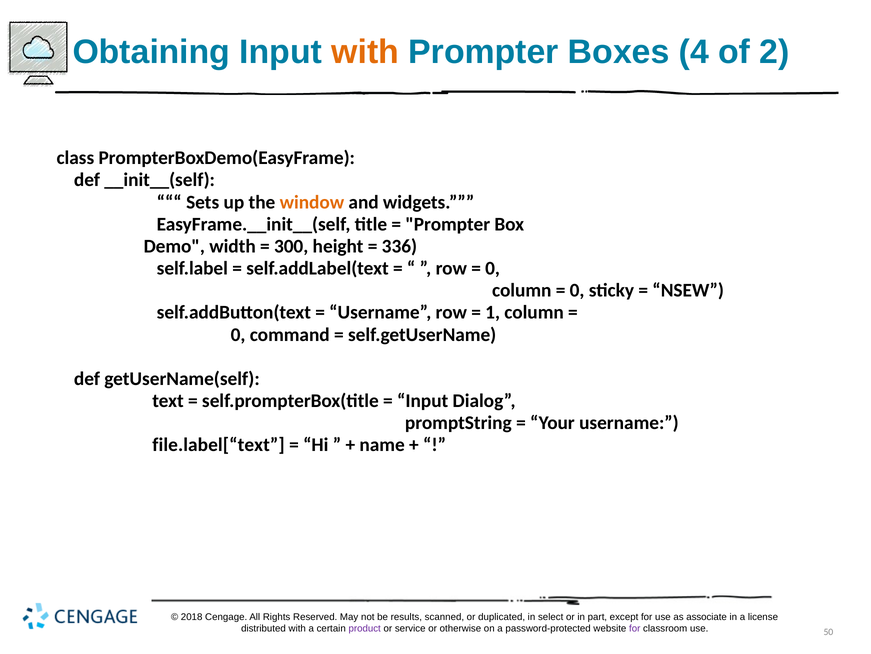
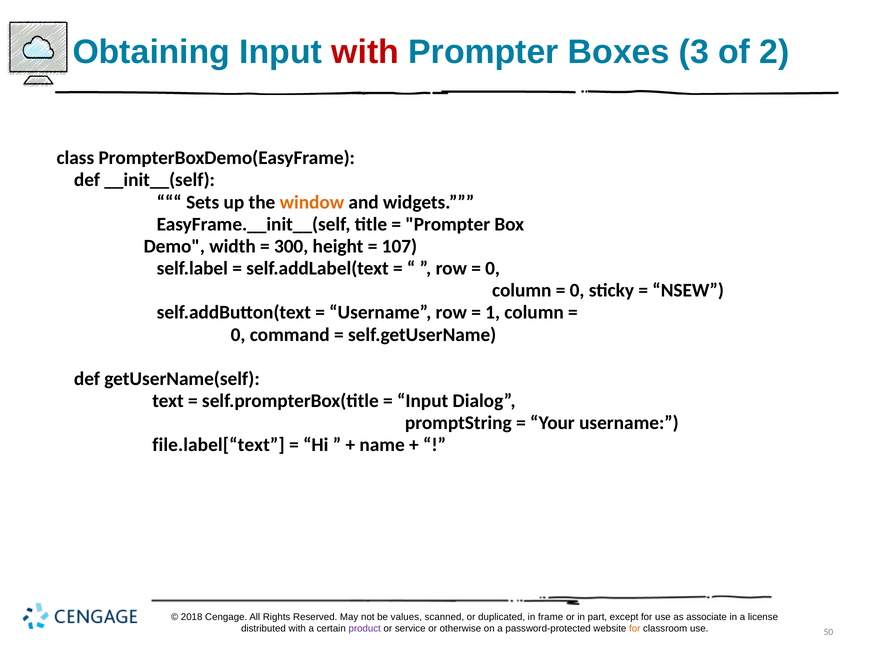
with at (365, 52) colour: orange -> red
4: 4 -> 3
336: 336 -> 107
results: results -> values
select: select -> frame
for at (635, 628) colour: purple -> orange
